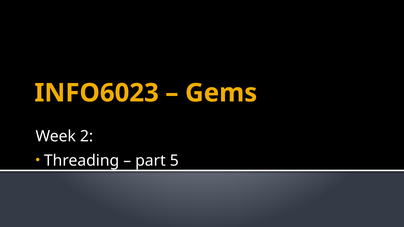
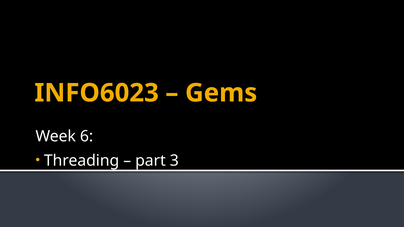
2: 2 -> 6
5: 5 -> 3
